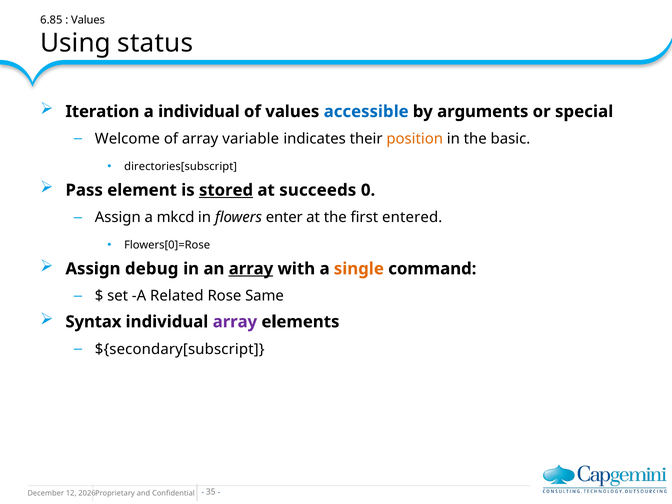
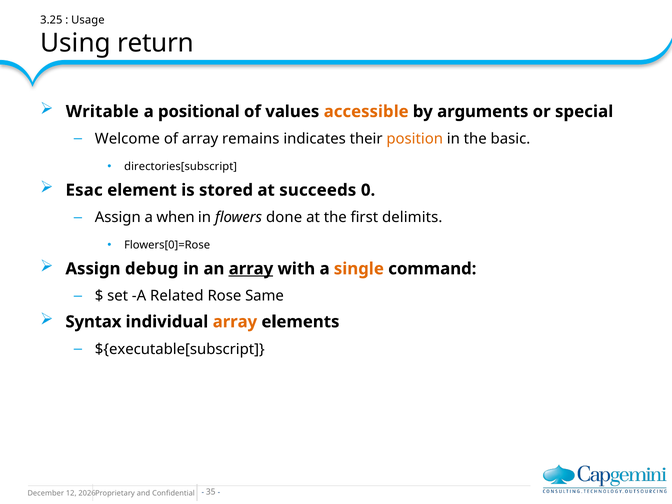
6.85: 6.85 -> 3.25
Values at (88, 20): Values -> Usage
status: status -> return
Iteration: Iteration -> Writable
a individual: individual -> positional
accessible colour: blue -> orange
variable: variable -> remains
Pass: Pass -> Esac
stored underline: present -> none
mkcd: mkcd -> when
enter: enter -> done
entered: entered -> delimits
array at (235, 322) colour: purple -> orange
${secondary[subscript: ${secondary[subscript -> ${executable[subscript
